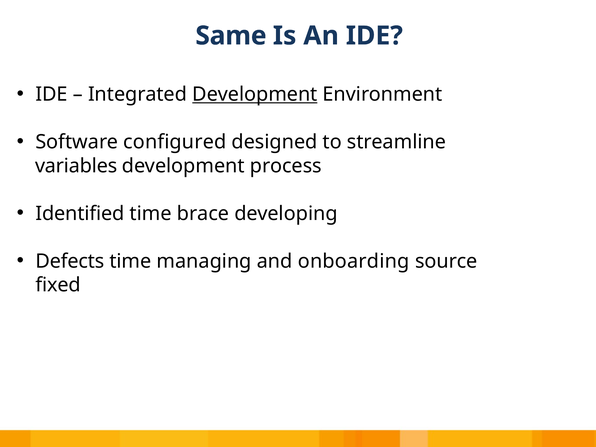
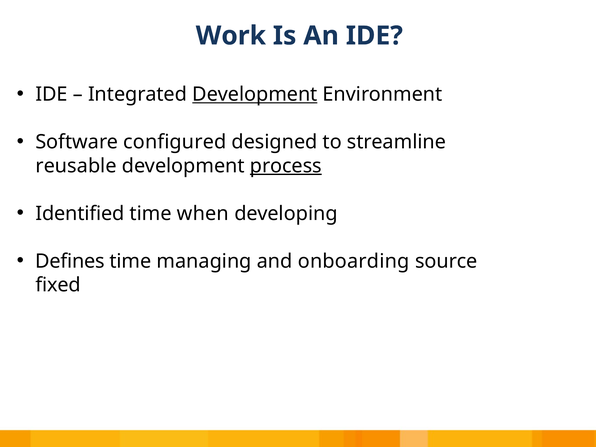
Same: Same -> Work
variables: variables -> reusable
process underline: none -> present
brace: brace -> when
Defects: Defects -> Defines
